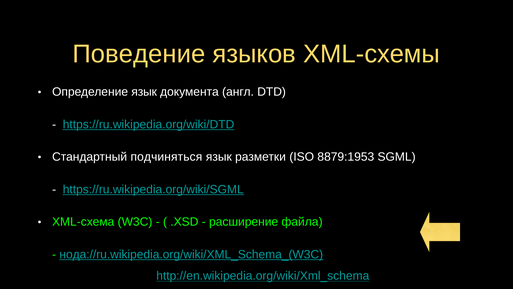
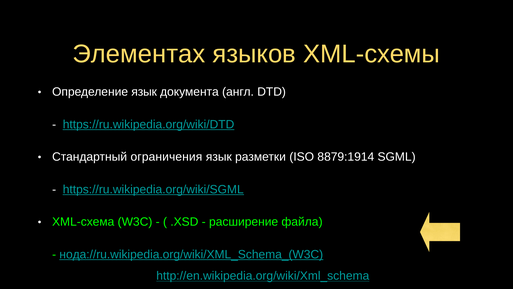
Поведение: Поведение -> Элементах
подчиняться: подчиняться -> ограничения
8879:1953: 8879:1953 -> 8879:1914
